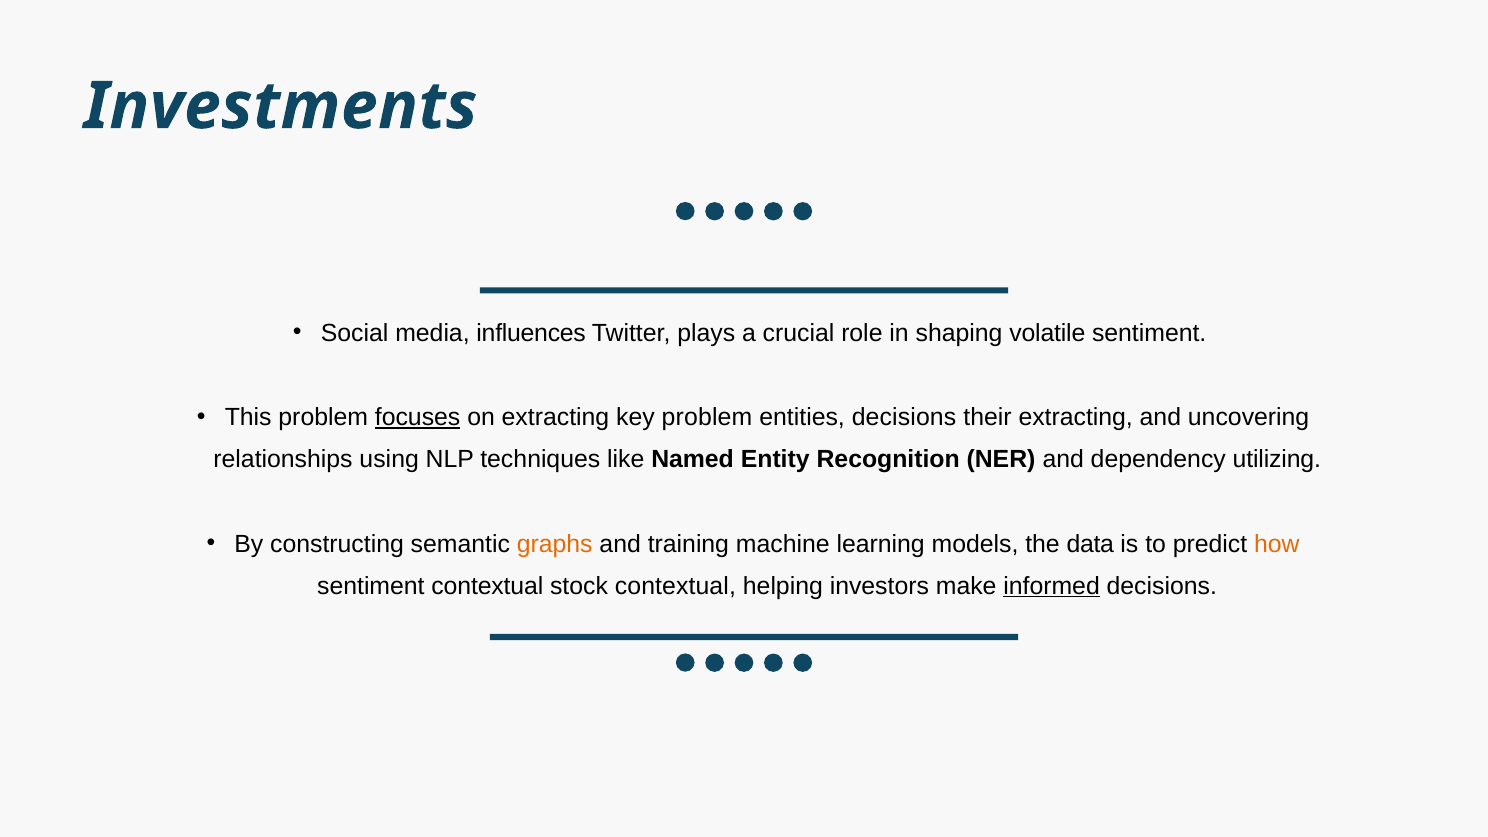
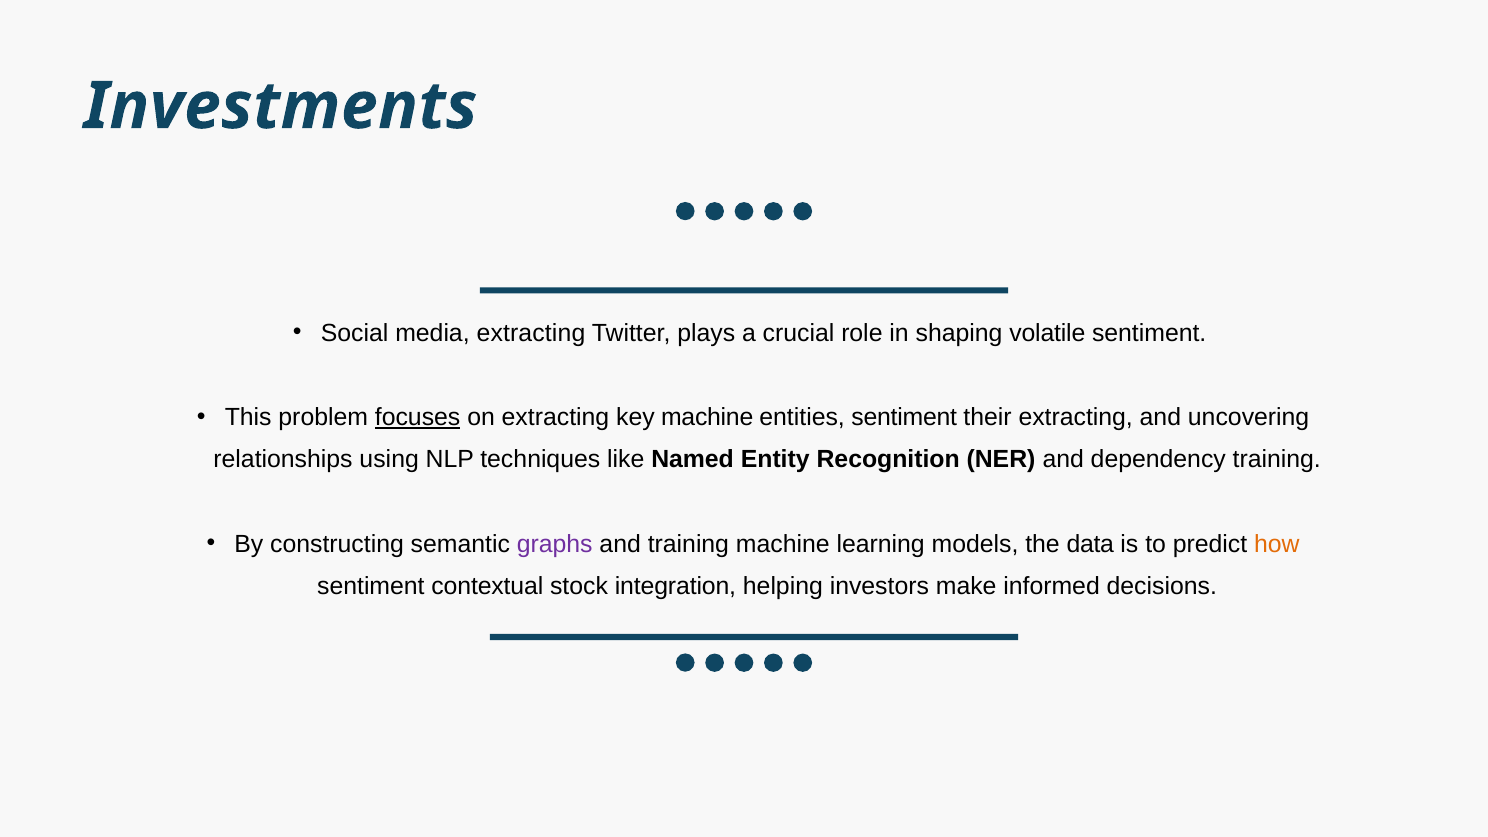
media influences: influences -> extracting
key problem: problem -> machine
entities decisions: decisions -> sentiment
dependency utilizing: utilizing -> training
graphs colour: orange -> purple
stock contextual: contextual -> integration
informed underline: present -> none
